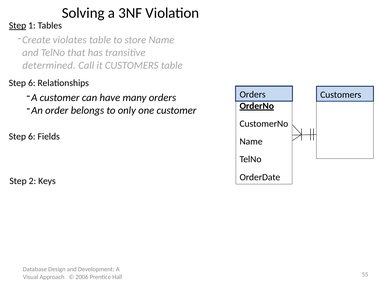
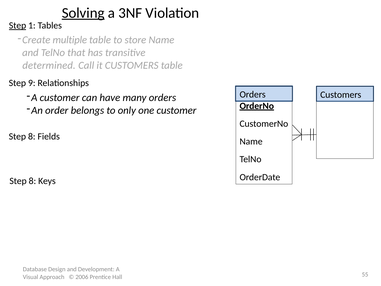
Solving underline: none -> present
violates: violates -> multiple
6 at (32, 83): 6 -> 9
6 at (32, 136): 6 -> 8
2 at (32, 181): 2 -> 8
